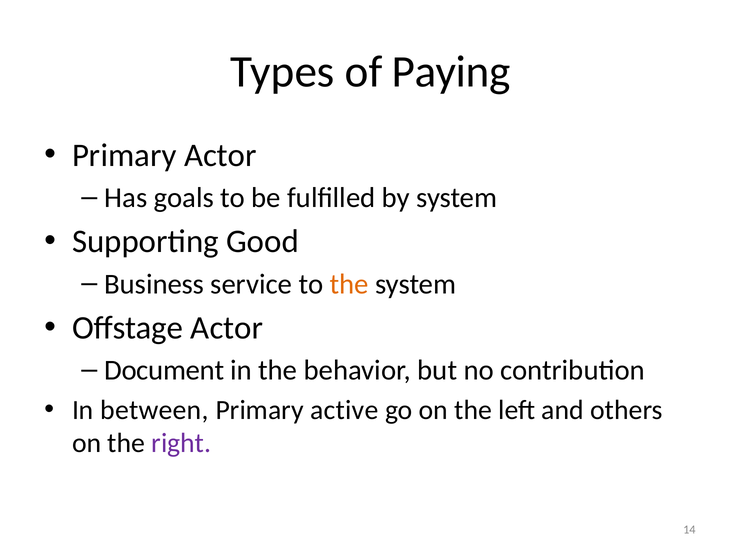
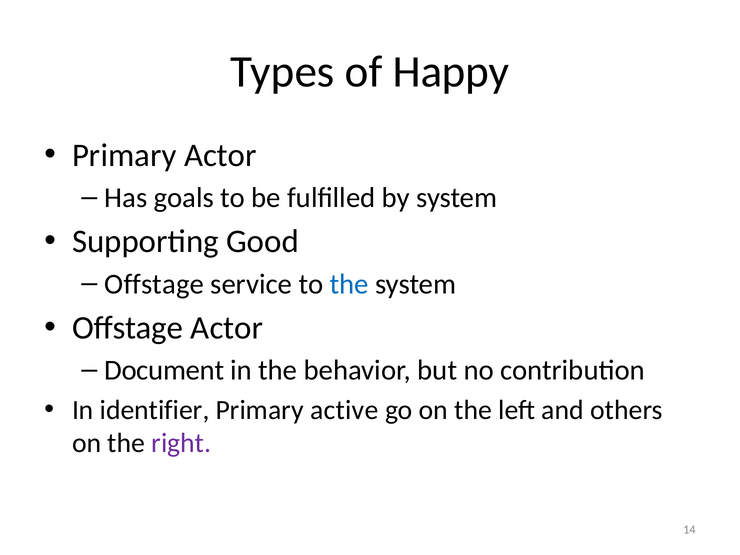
Paying: Paying -> Happy
Business at (154, 284): Business -> Offstage
the at (349, 284) colour: orange -> blue
between: between -> identifier
